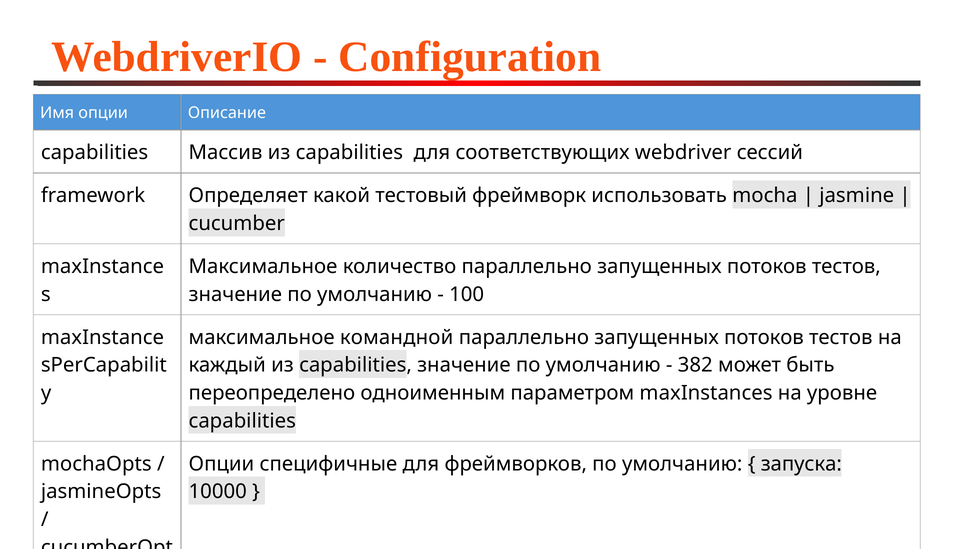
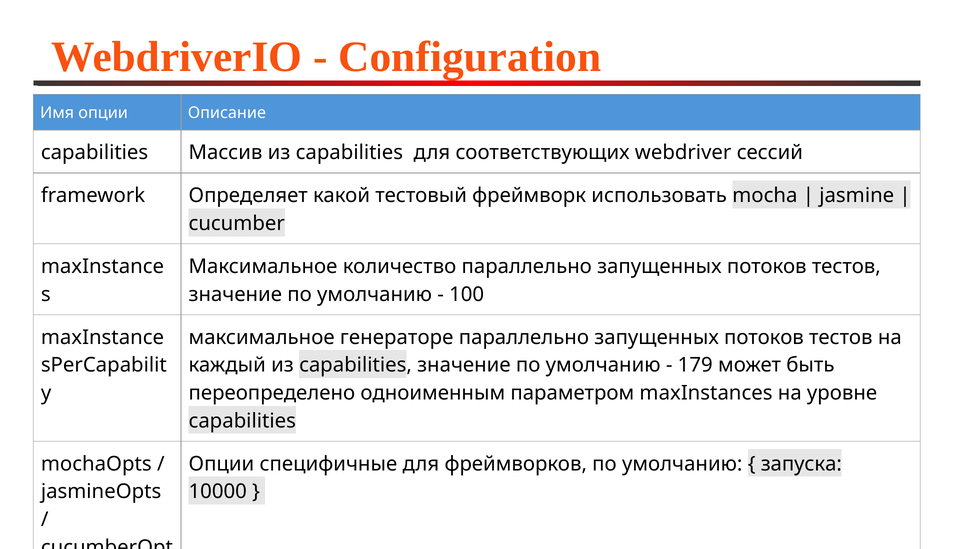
командной: командной -> генераторе
382: 382 -> 179
